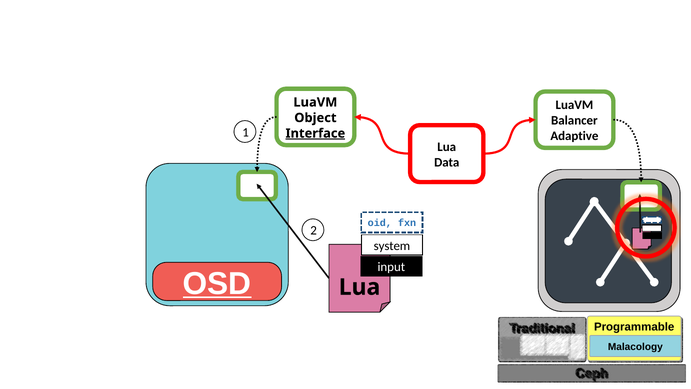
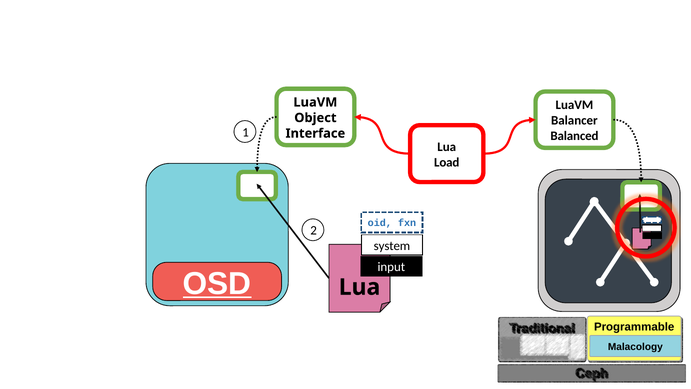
Adaptive: Adaptive -> Balanced
Interface underline: present -> none
Data: Data -> Load
